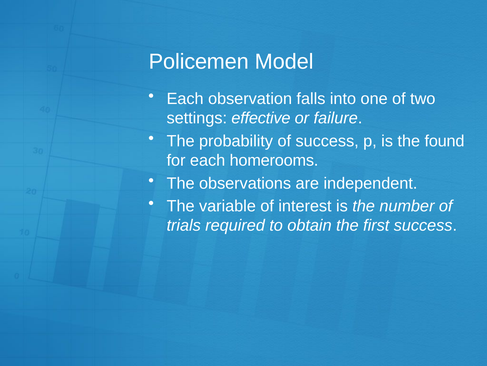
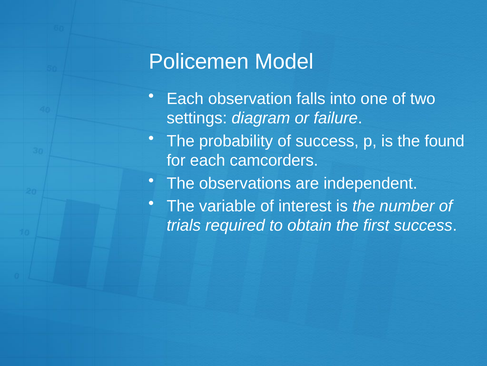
effective: effective -> diagram
homerooms: homerooms -> camcorders
